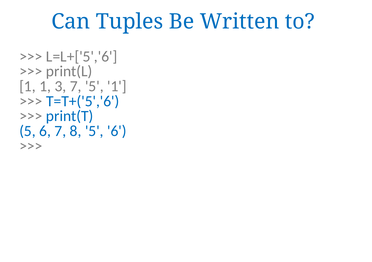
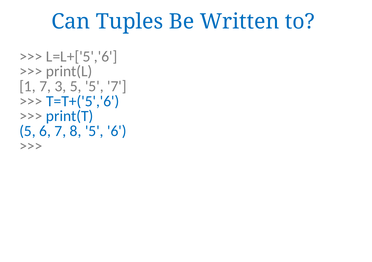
1 1: 1 -> 7
3 7: 7 -> 5
5 1: 1 -> 7
